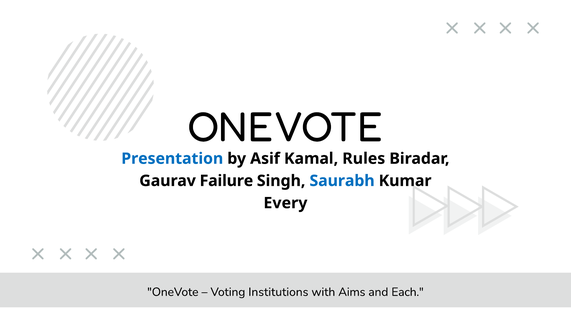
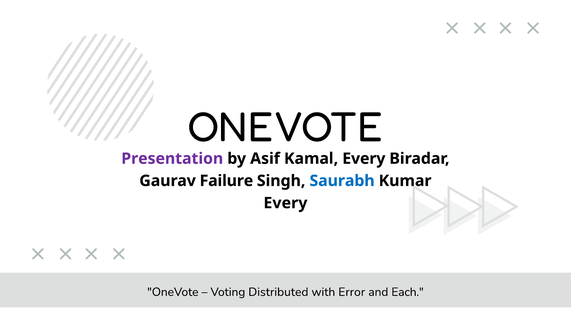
Presentation colour: blue -> purple
Kamal Rules: Rules -> Every
Institutions: Institutions -> Distributed
Aims: Aims -> Error
